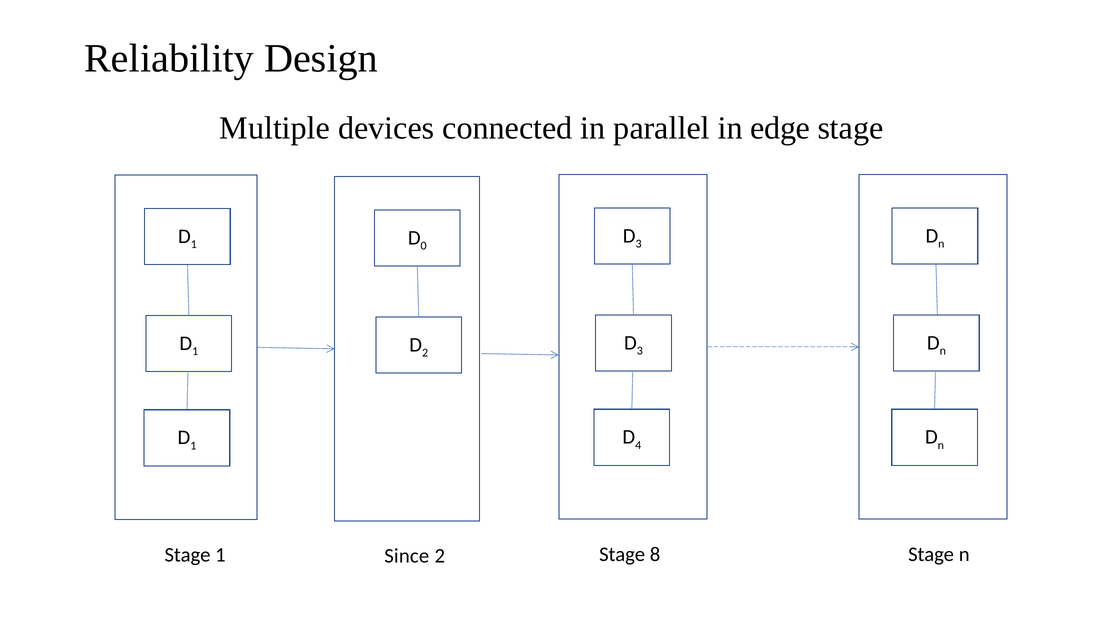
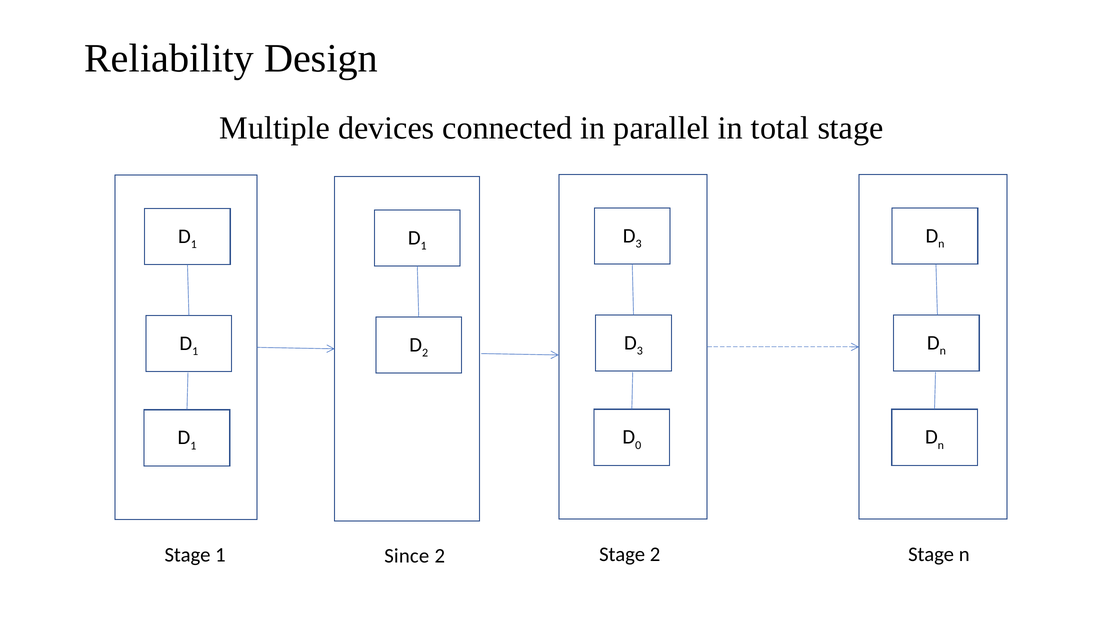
edge: edge -> total
0 at (424, 246): 0 -> 1
4: 4 -> 0
Stage 8: 8 -> 2
